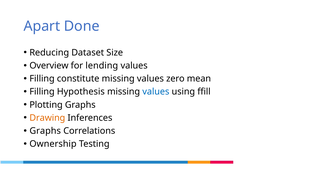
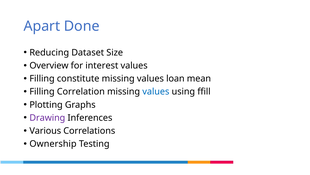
lending: lending -> interest
zero: zero -> loan
Hypothesis: Hypothesis -> Correlation
Drawing colour: orange -> purple
Graphs at (45, 130): Graphs -> Various
